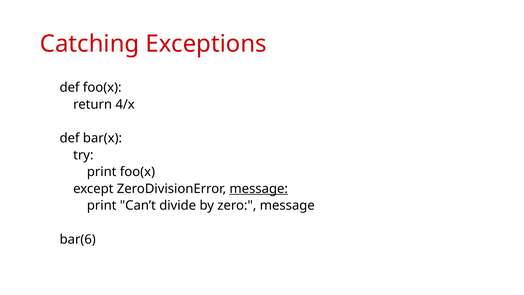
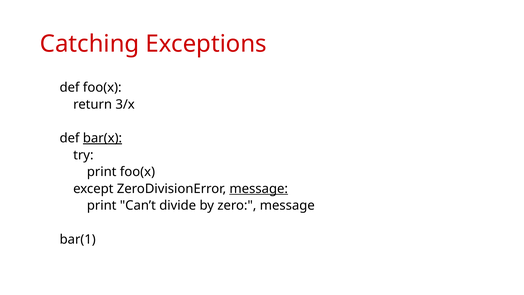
4/x: 4/x -> 3/x
bar(x underline: none -> present
bar(6: bar(6 -> bar(1
